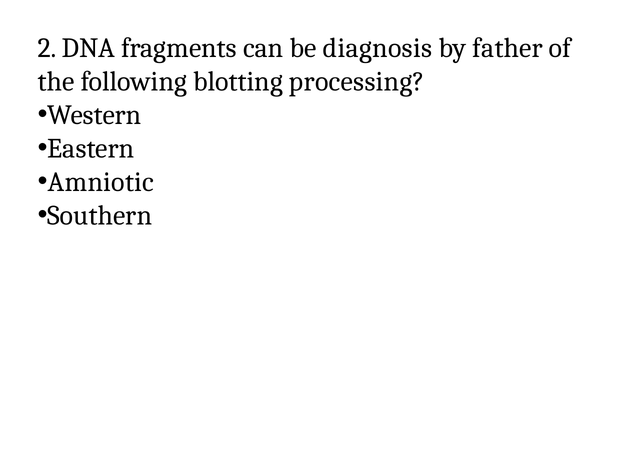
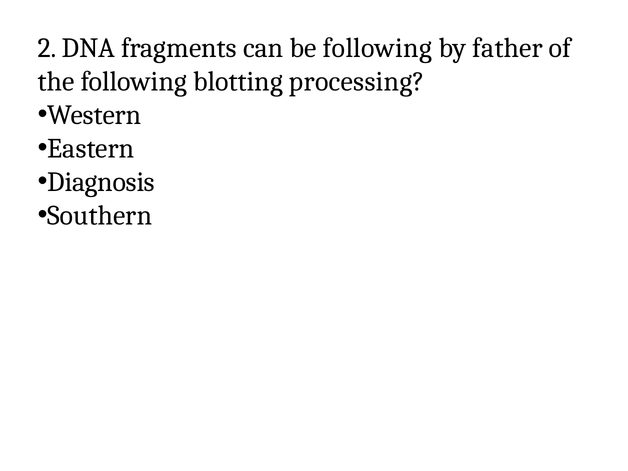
be diagnosis: diagnosis -> following
Amniotic: Amniotic -> Diagnosis
